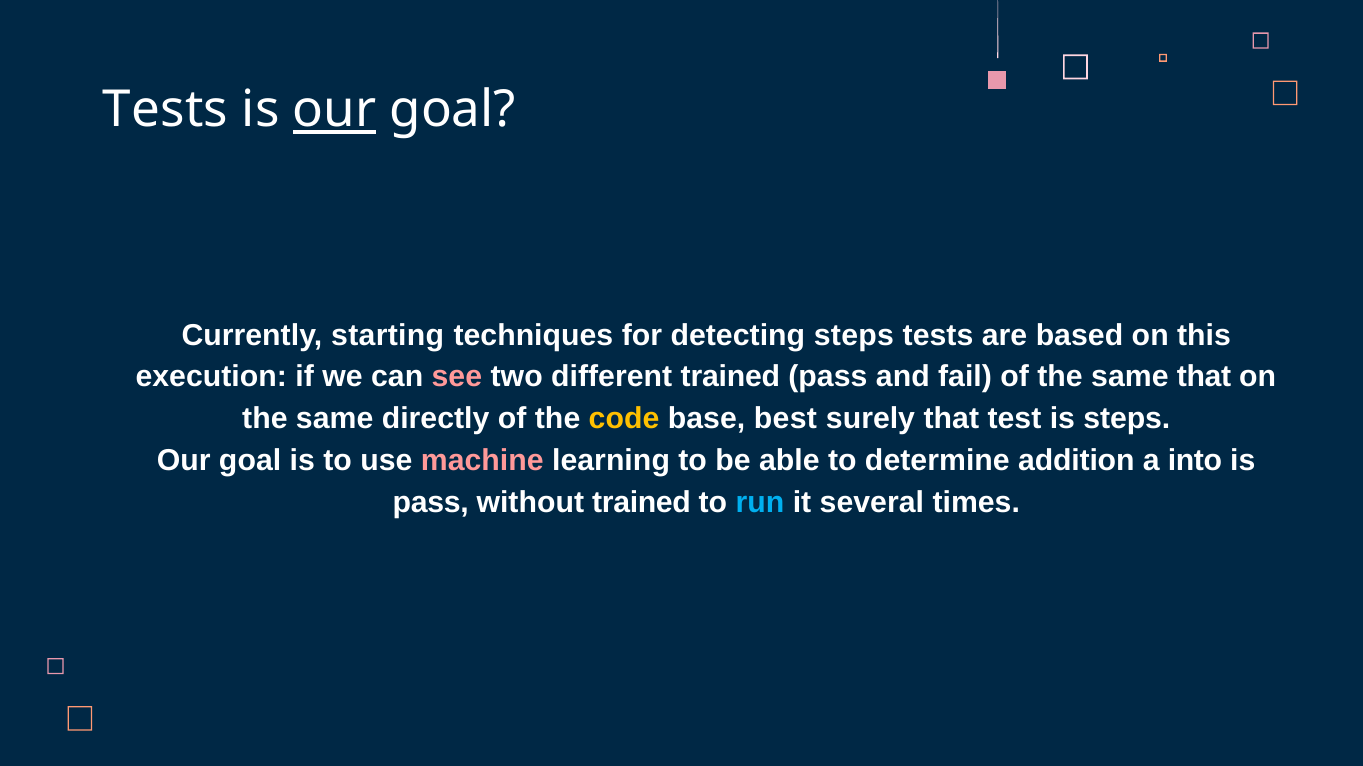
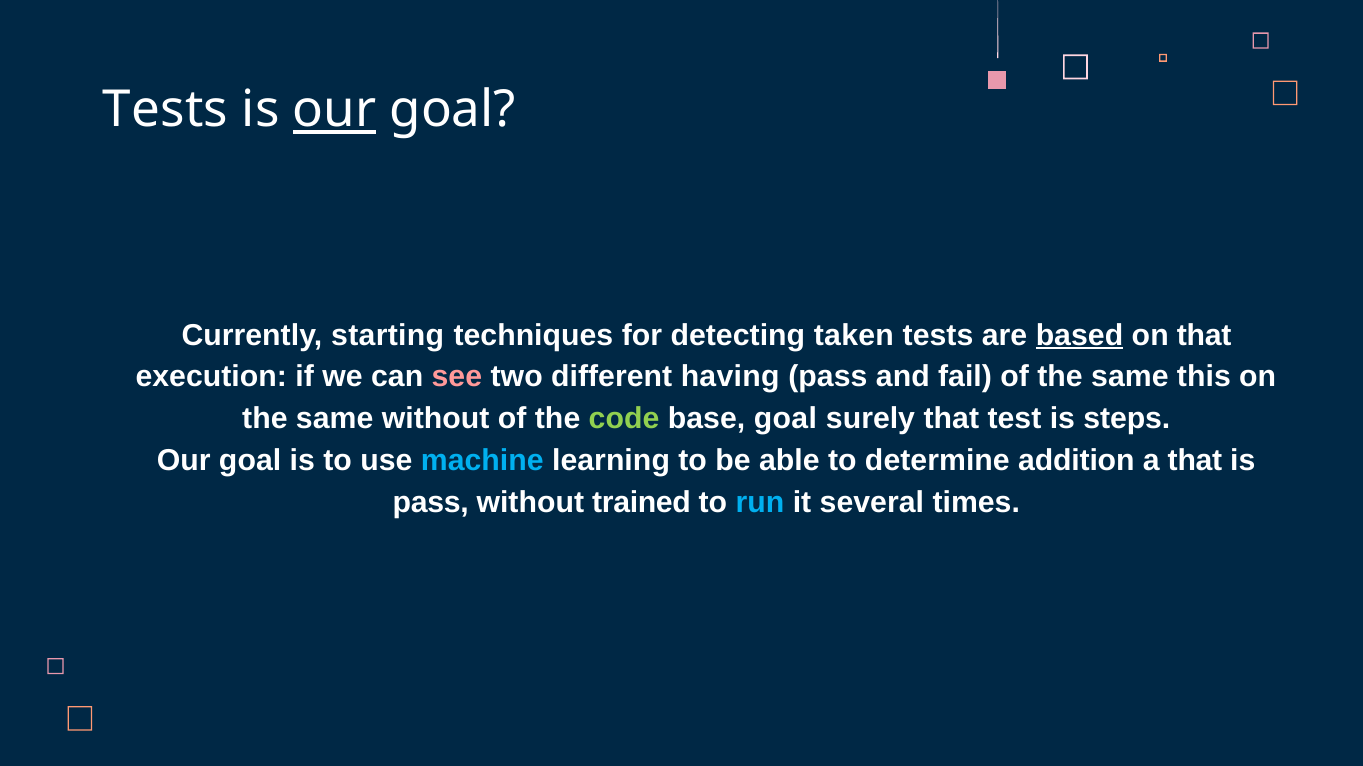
detecting steps: steps -> taken
based underline: none -> present
on this: this -> that
different trained: trained -> having
same that: that -> this
same directly: directly -> without
code colour: yellow -> light green
base best: best -> goal
machine colour: pink -> light blue
a into: into -> that
